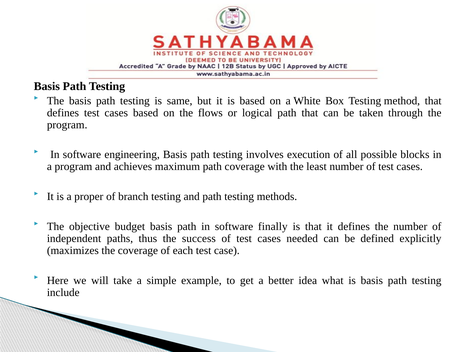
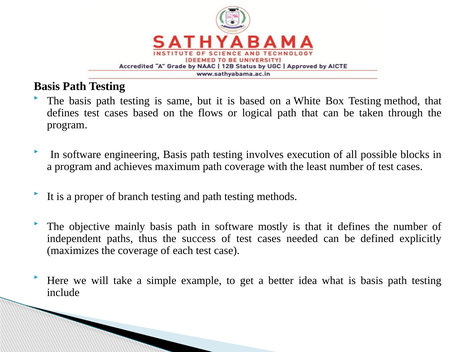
budget: budget -> mainly
finally: finally -> mostly
